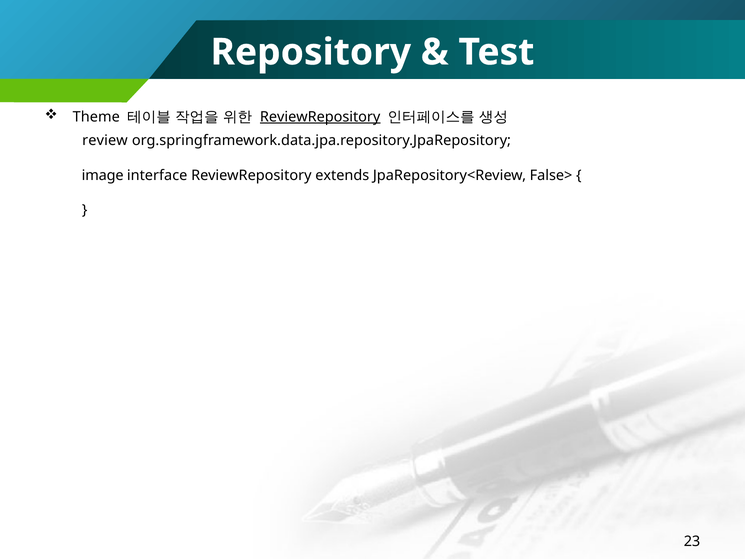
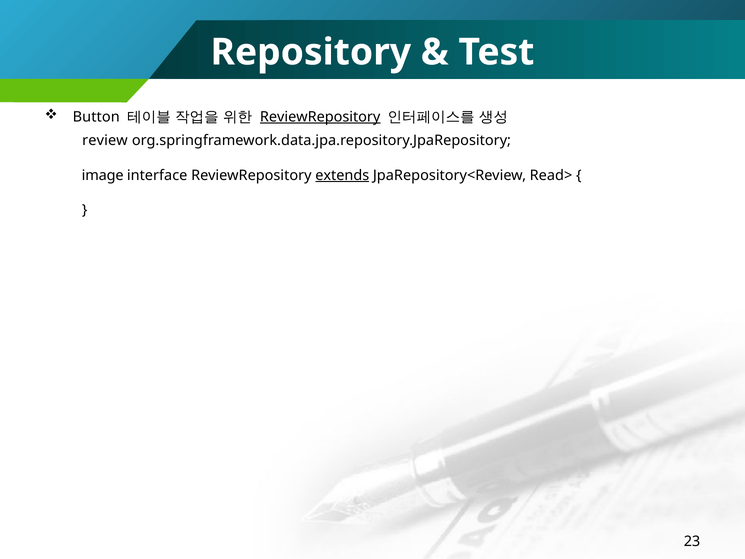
Theme: Theme -> Button
extends underline: none -> present
False>: False> -> Read>
